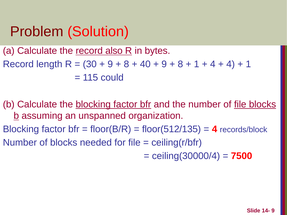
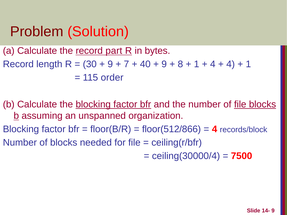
also: also -> part
8 at (126, 64): 8 -> 7
could: could -> order
floor(512/135: floor(512/135 -> floor(512/866
